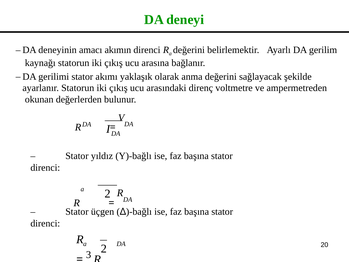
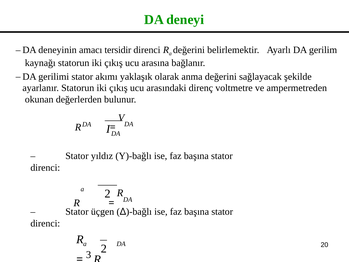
akımın: akımın -> tersidir
